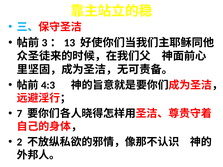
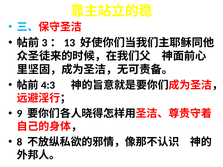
7: 7 -> 9
2: 2 -> 8
